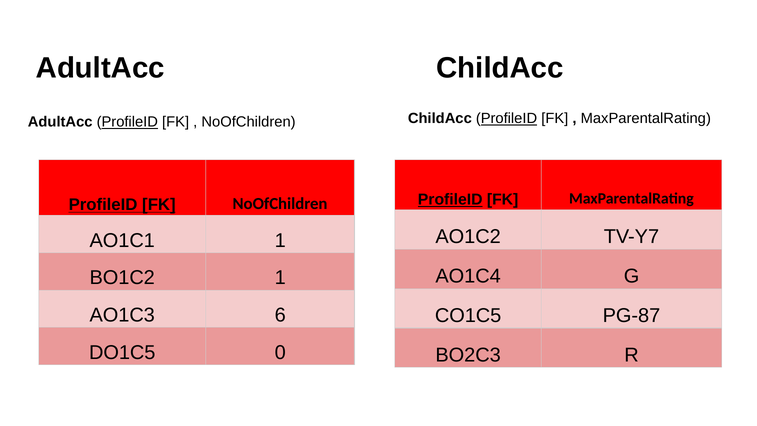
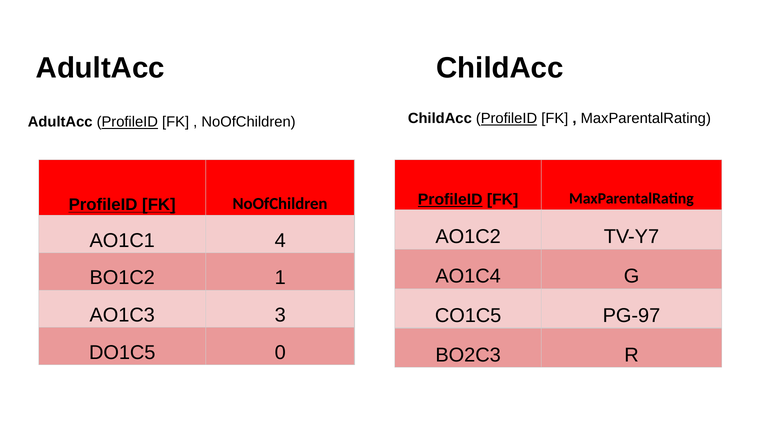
AO1C1 1: 1 -> 4
6: 6 -> 3
PG-87: PG-87 -> PG-97
